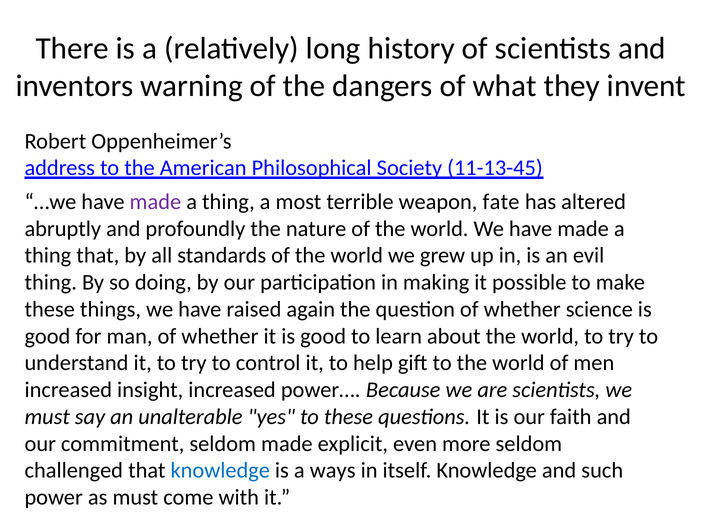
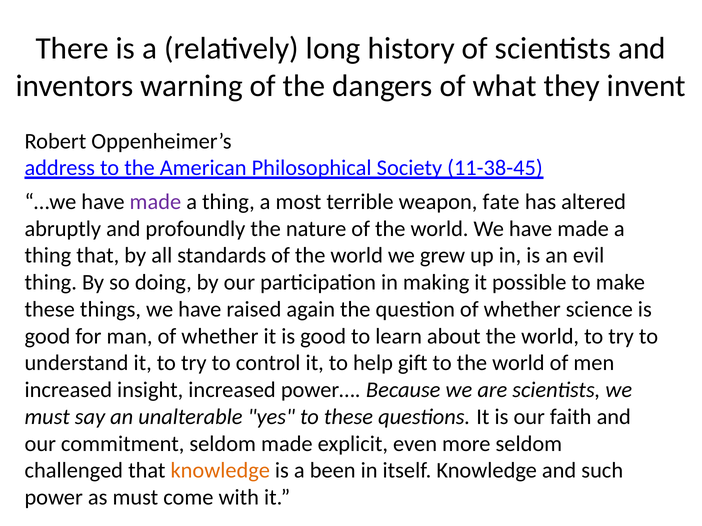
11-13-45: 11-13-45 -> 11-38-45
knowledge at (220, 471) colour: blue -> orange
ways: ways -> been
